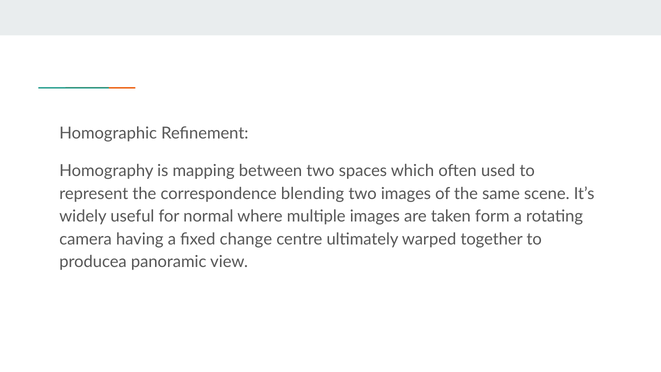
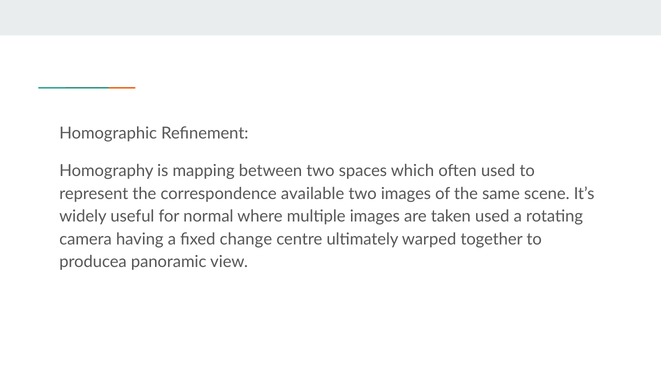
blending: blending -> available
taken form: form -> used
